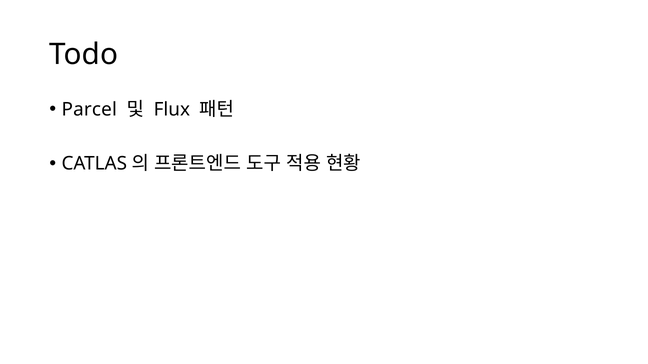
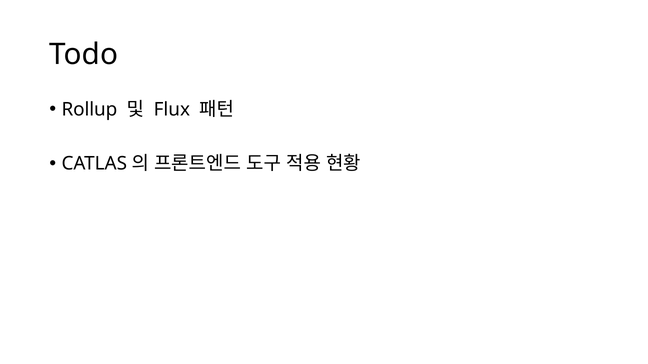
Parcel: Parcel -> Rollup
